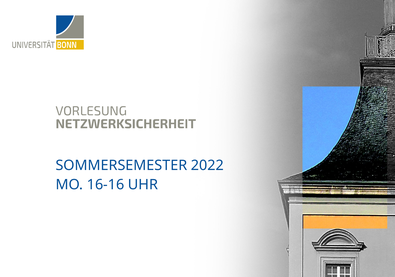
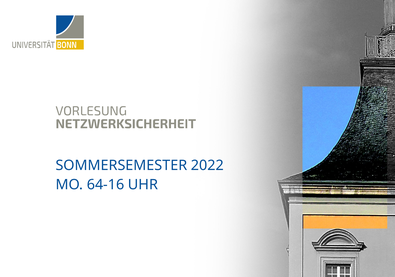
16-16: 16-16 -> 64-16
